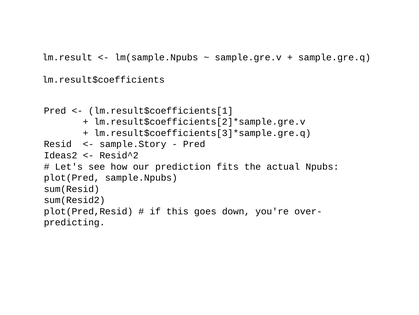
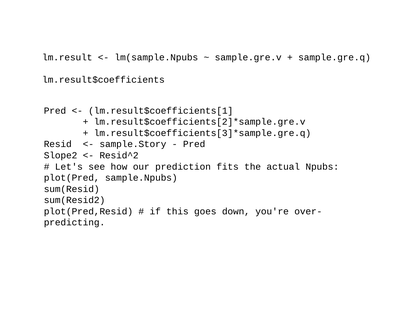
Ideas2: Ideas2 -> Slope2
